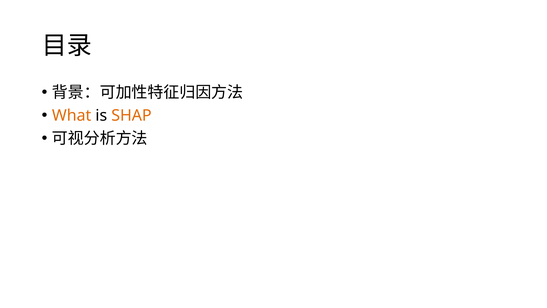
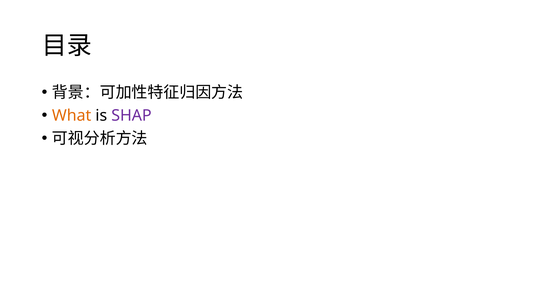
SHAP colour: orange -> purple
